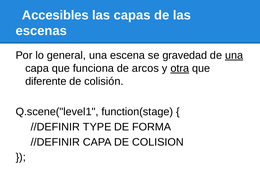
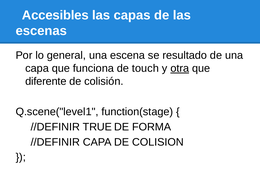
gravedad: gravedad -> resultado
una at (234, 55) underline: present -> none
arcos: arcos -> touch
TYPE: TYPE -> TRUE
